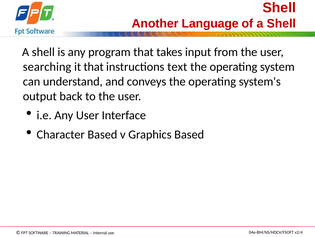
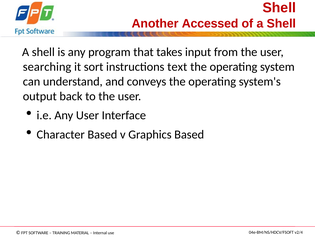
Language: Language -> Accessed
it that: that -> sort
